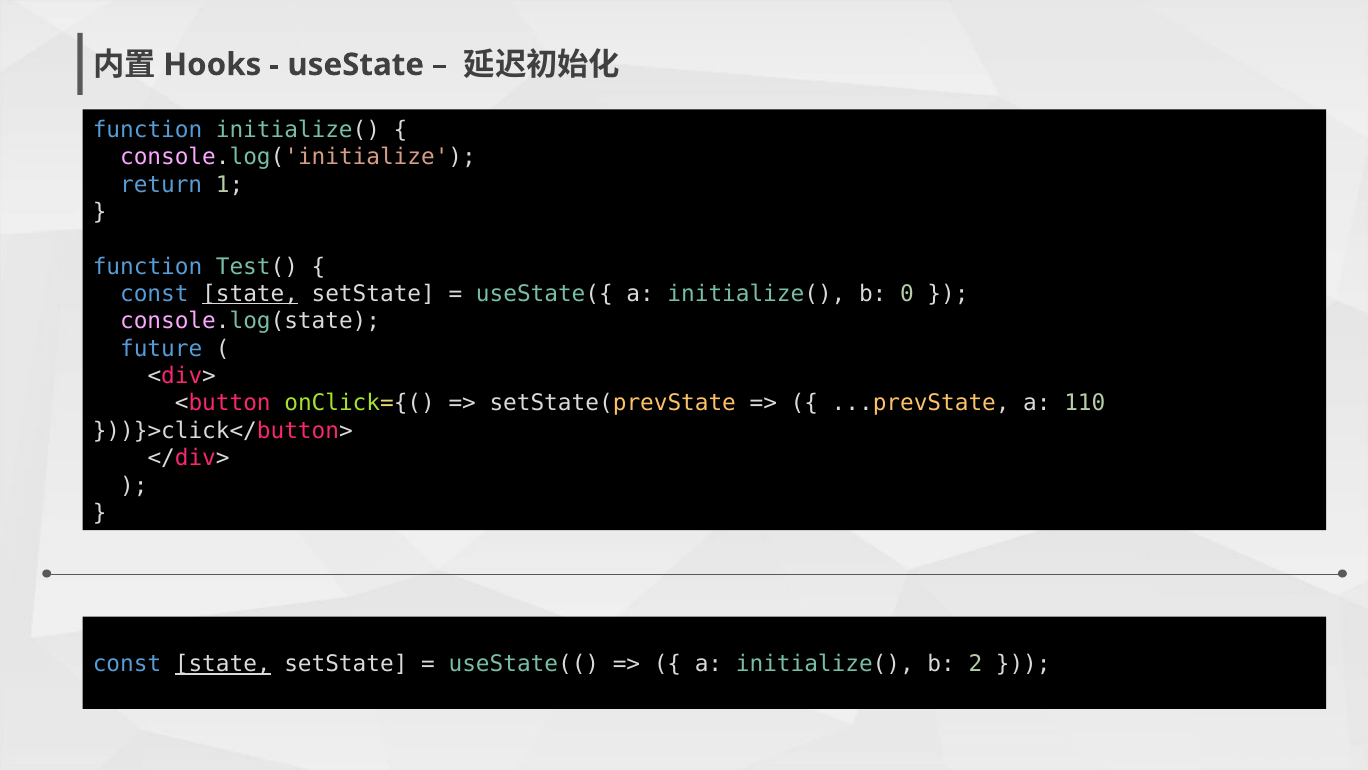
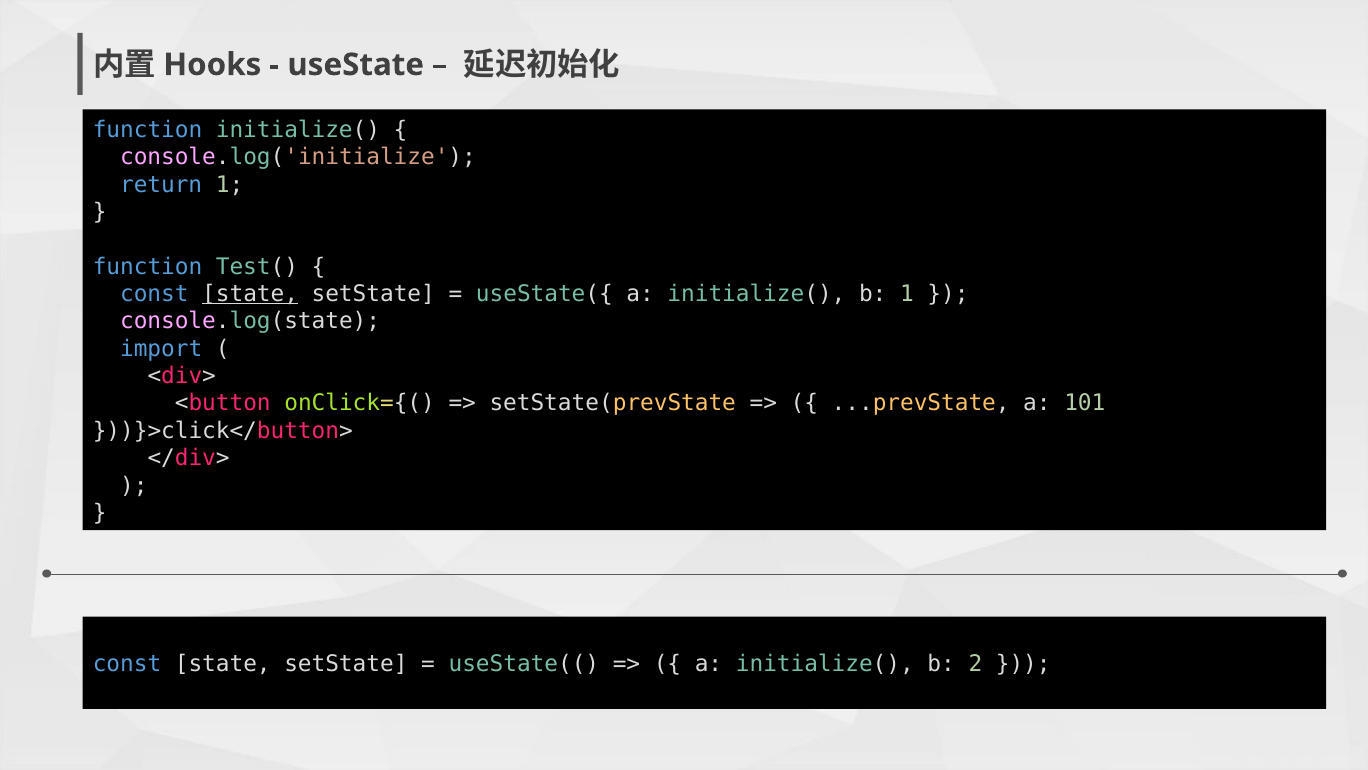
b 0: 0 -> 1
future: future -> import
110: 110 -> 101
state at (223, 664) underline: present -> none
